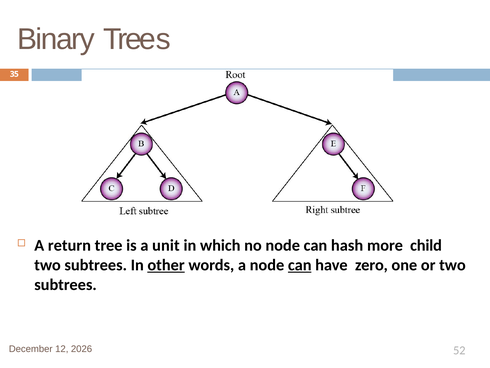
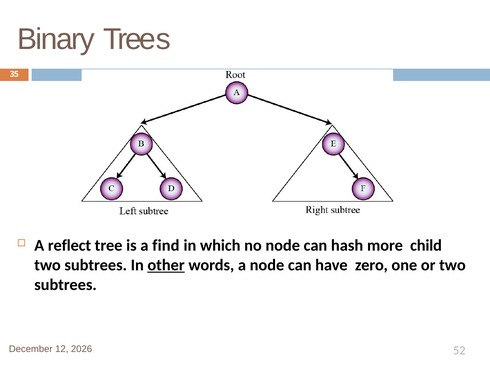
return: return -> reflect
unit: unit -> find
can at (300, 265) underline: present -> none
